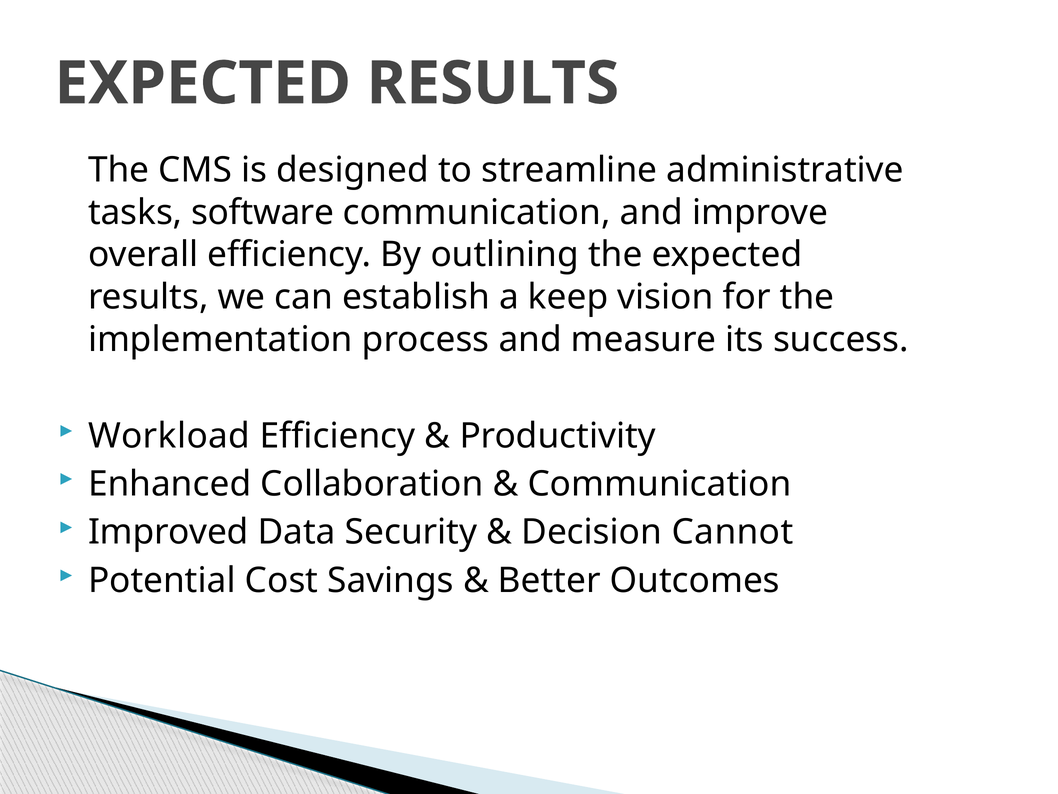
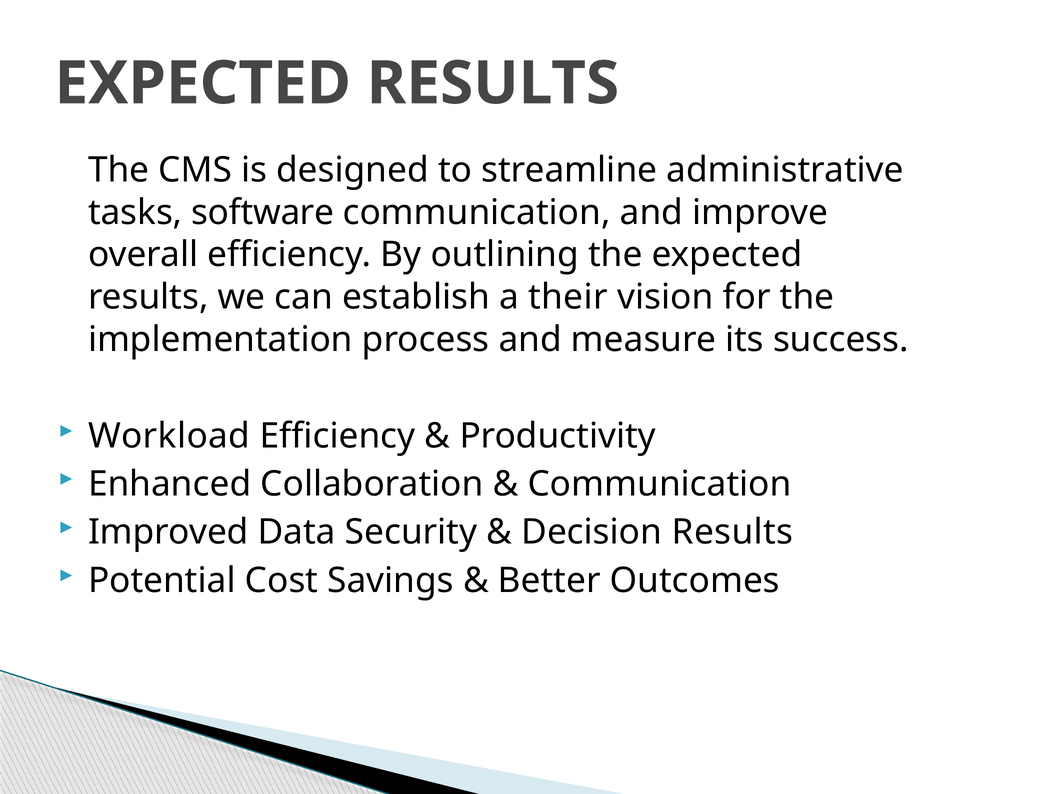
keep: keep -> their
Decision Cannot: Cannot -> Results
